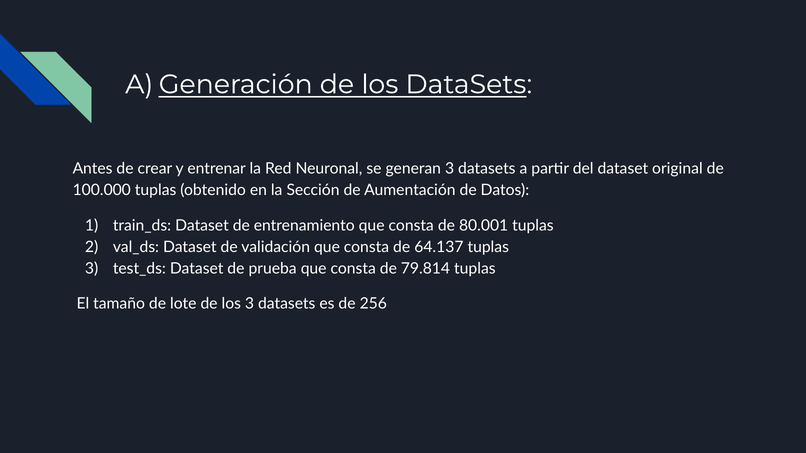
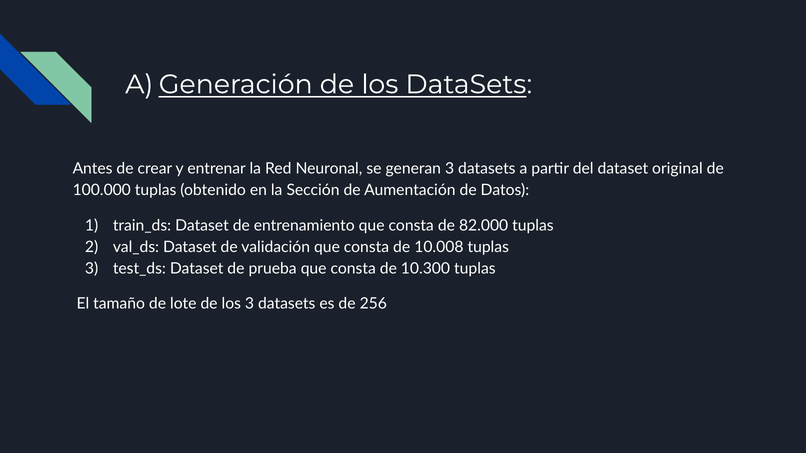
80.001: 80.001 -> 82.000
64.137: 64.137 -> 10.008
79.814: 79.814 -> 10.300
